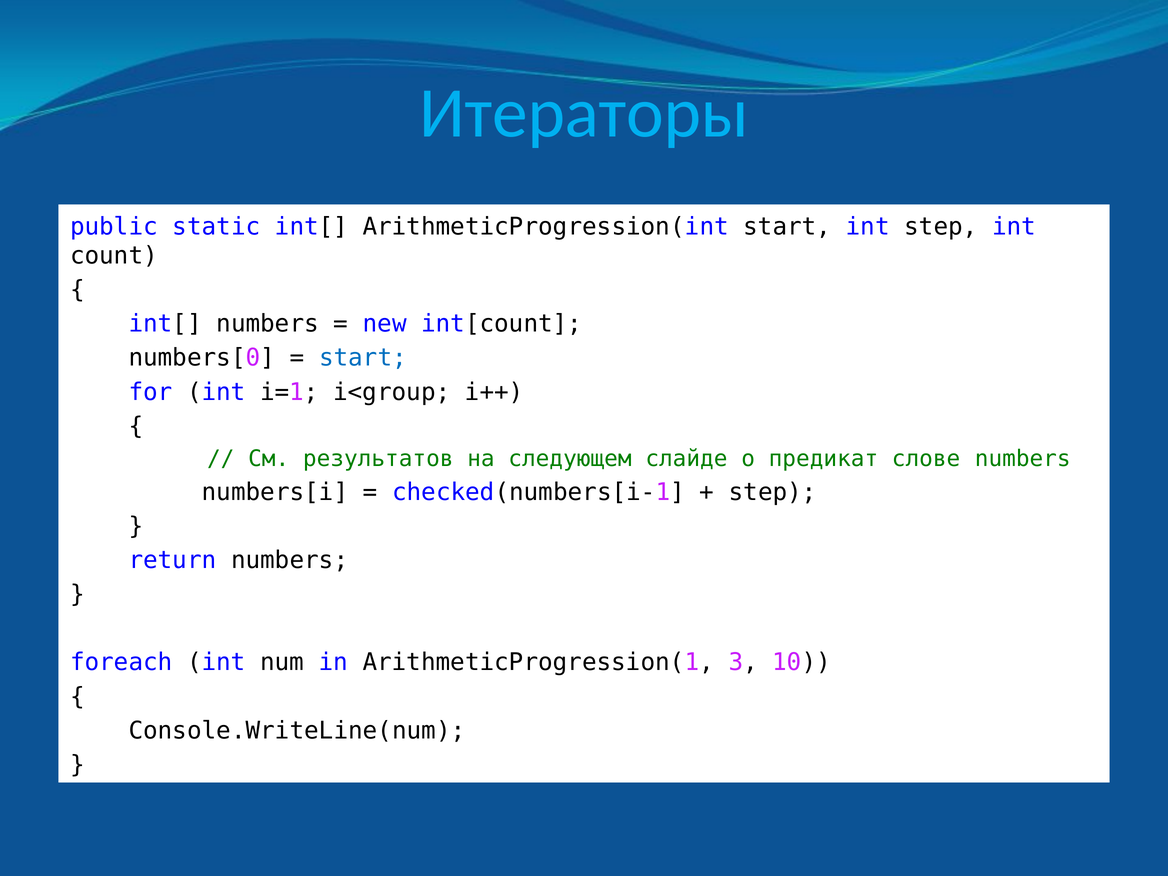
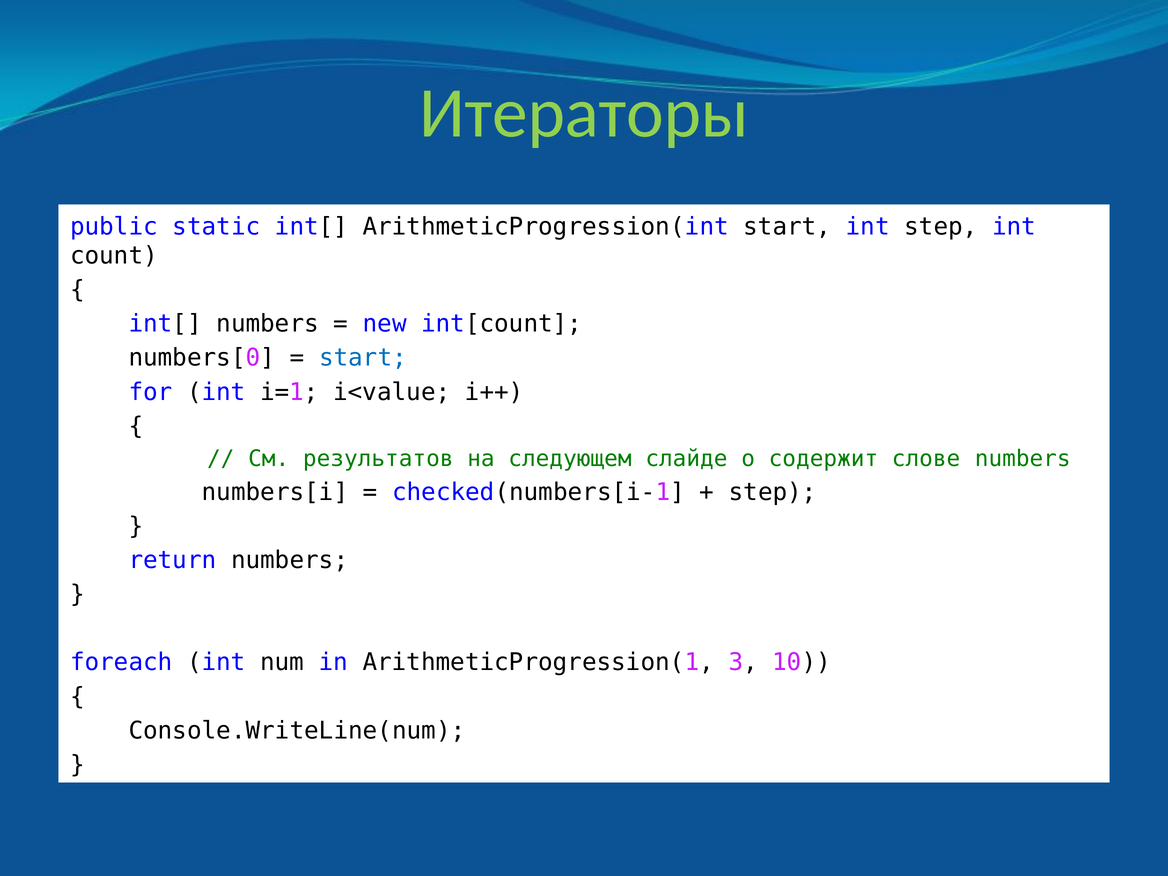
Итераторы colour: light blue -> light green
i<group: i<group -> i<value
предикат: предикат -> содержит
